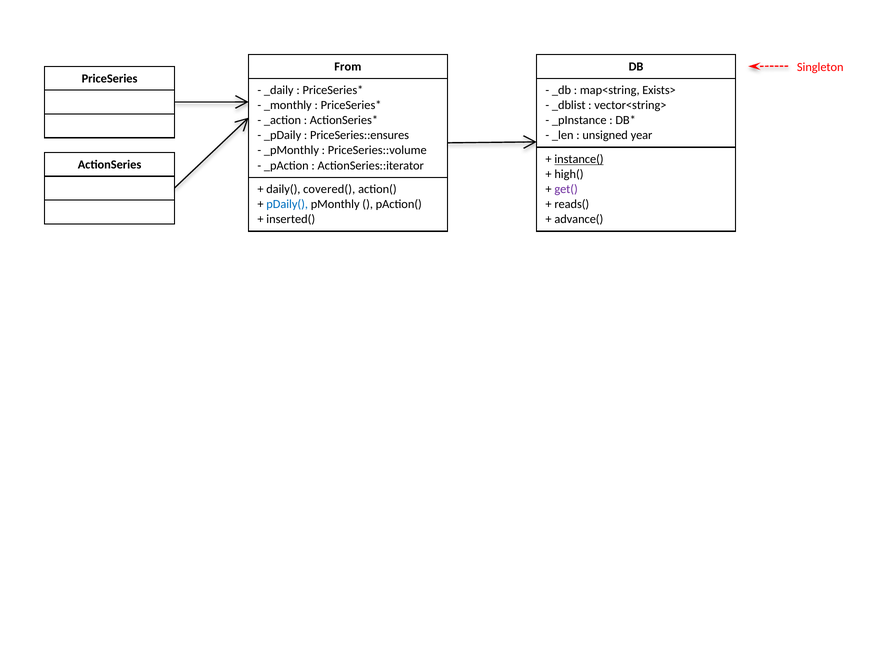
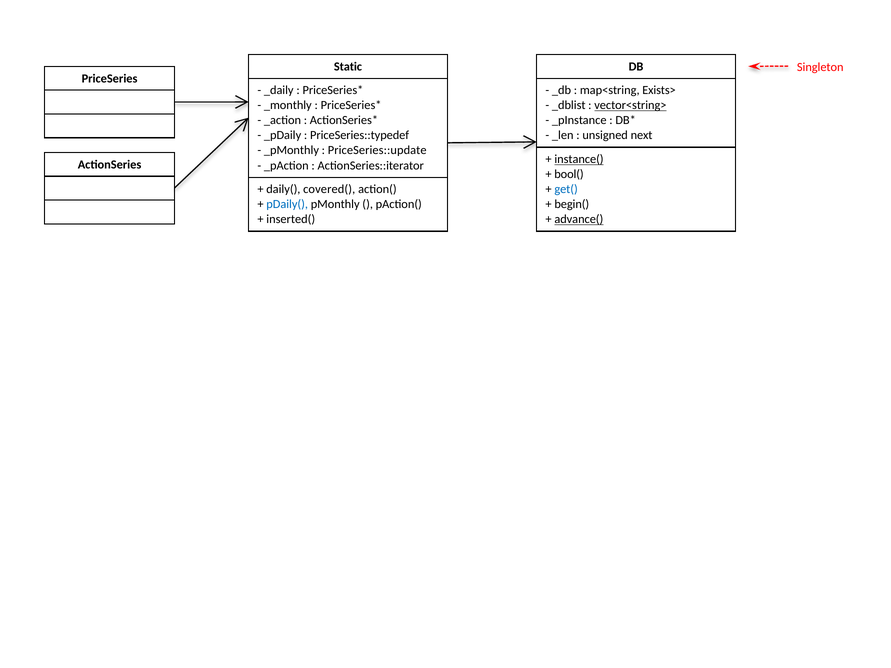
From: From -> Static
vector<string> underline: none -> present
PriceSeries::ensures: PriceSeries::ensures -> PriceSeries::typedef
year: year -> next
PriceSeries::volume: PriceSeries::volume -> PriceSeries::update
high(: high( -> bool(
get( colour: purple -> blue
reads(: reads( -> begin(
advance( underline: none -> present
